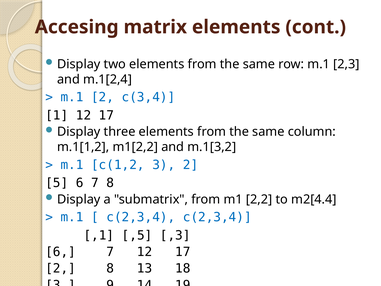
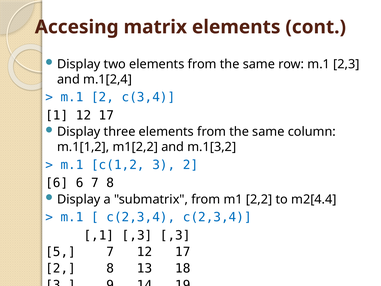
5 at (57, 183): 5 -> 6
,1 ,5: ,5 -> ,3
6 at (61, 252): 6 -> 5
